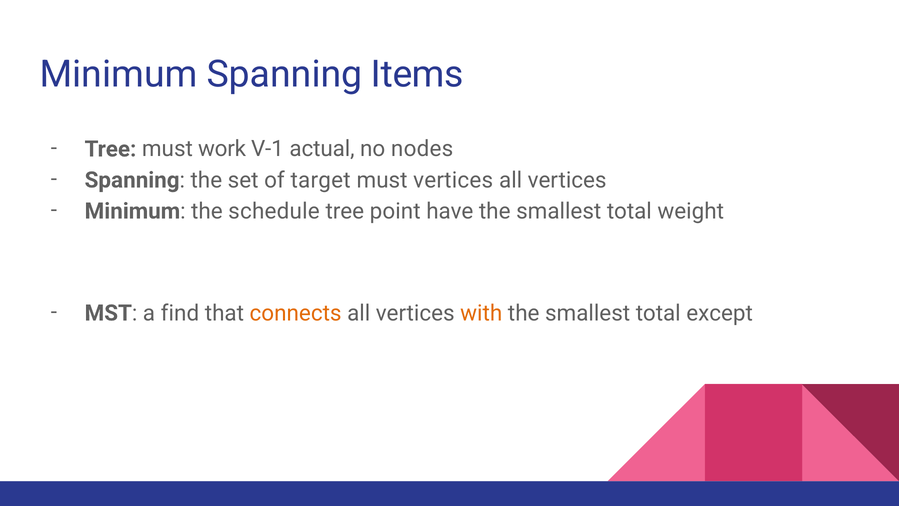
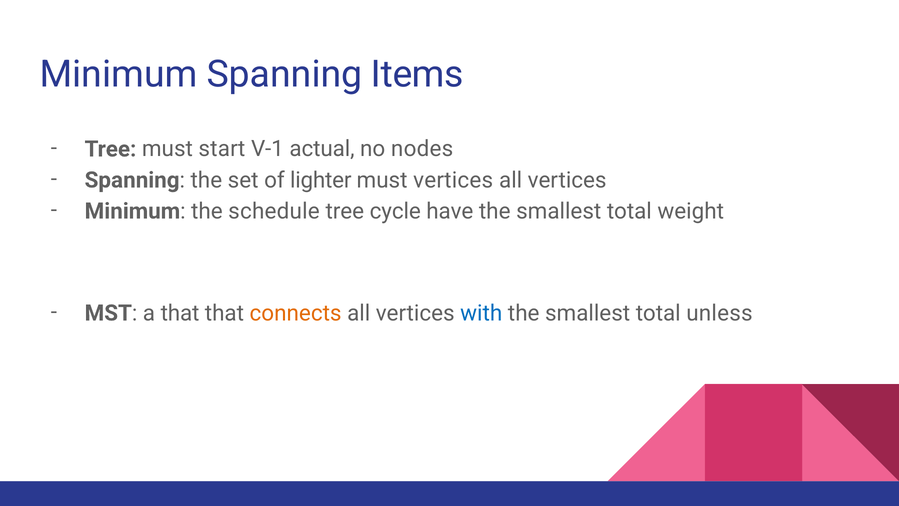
work: work -> start
target: target -> lighter
point: point -> cycle
a find: find -> that
with colour: orange -> blue
except: except -> unless
